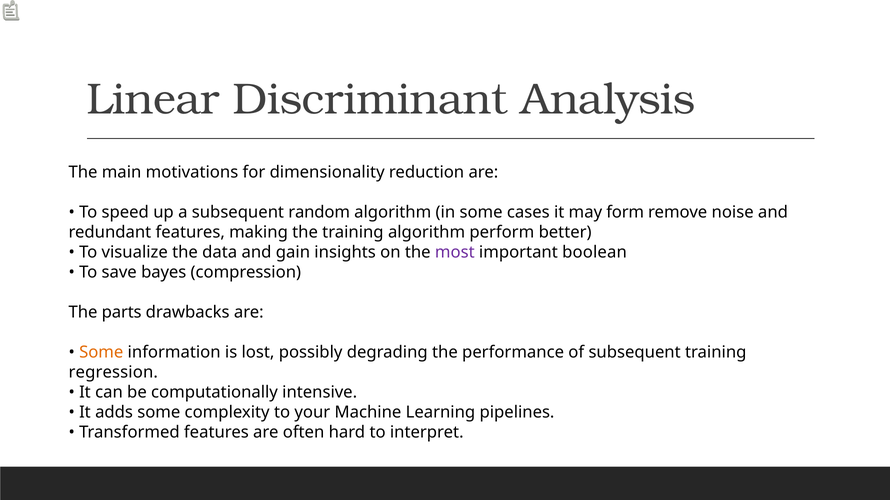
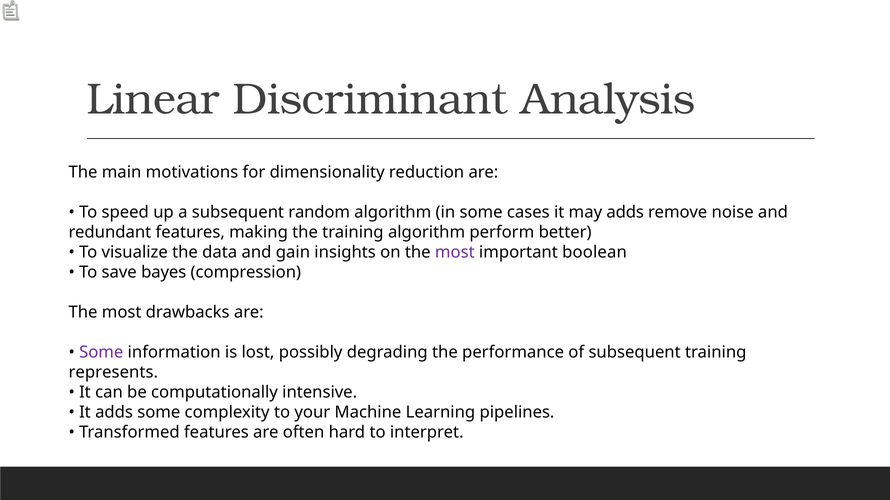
may form: form -> adds
parts at (122, 312): parts -> most
Some at (101, 352) colour: orange -> purple
regression: regression -> represents
